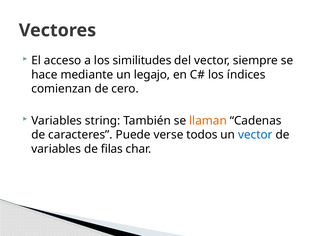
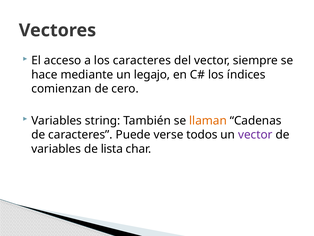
los similitudes: similitudes -> caracteres
vector at (255, 135) colour: blue -> purple
filas: filas -> lista
